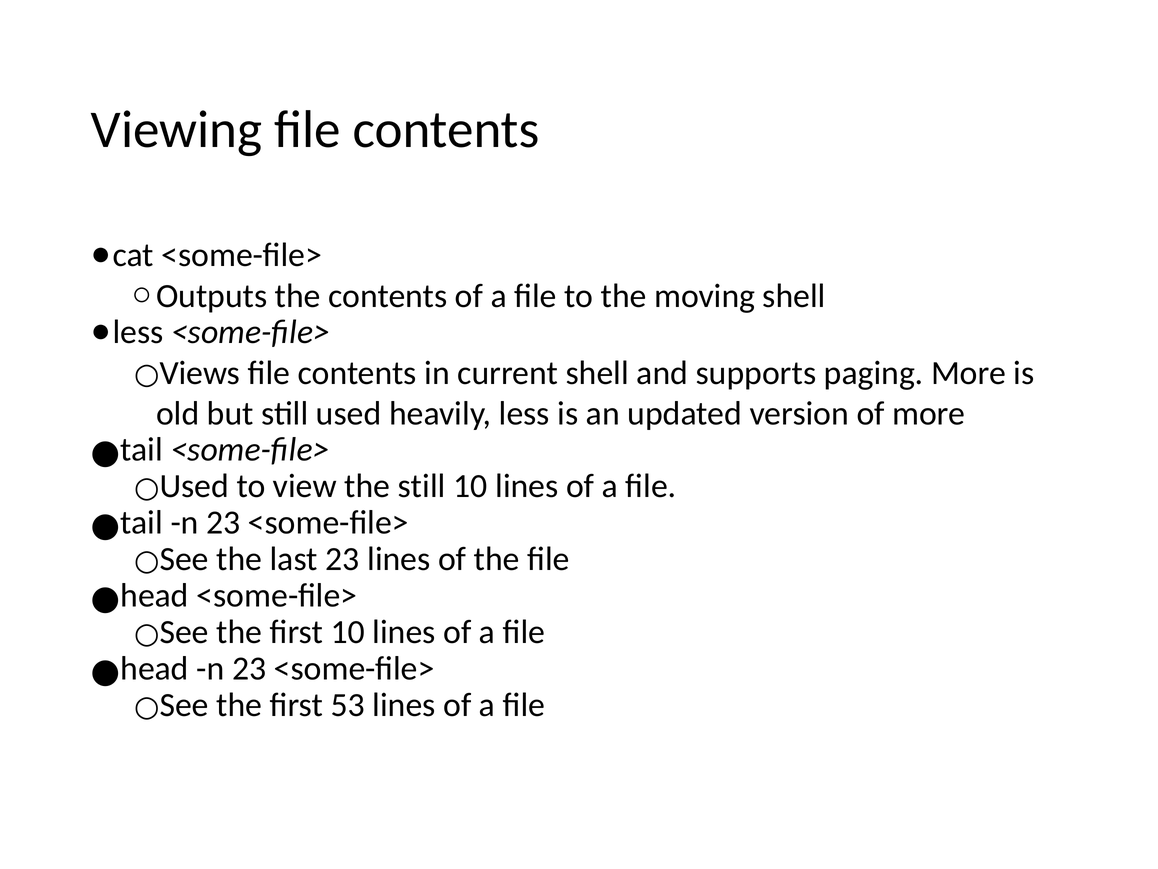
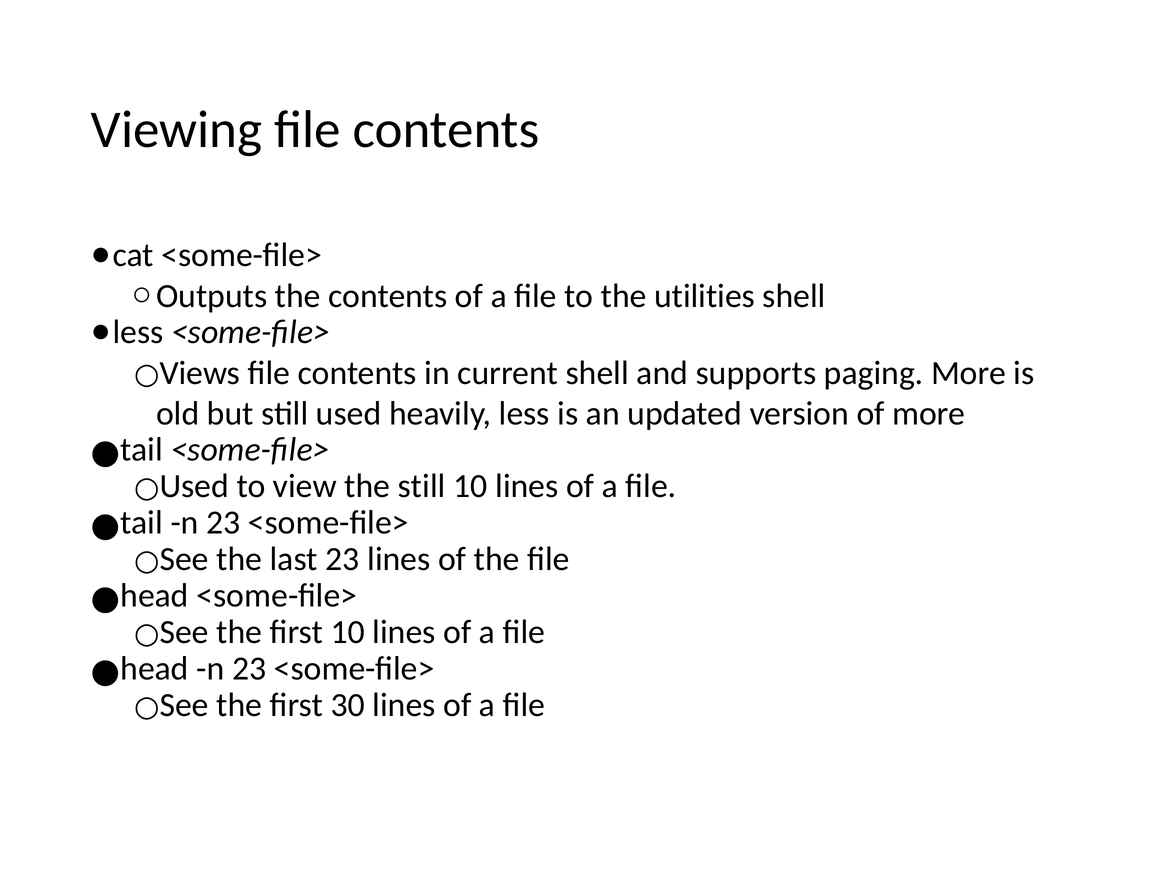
moving: moving -> utilities
53: 53 -> 30
